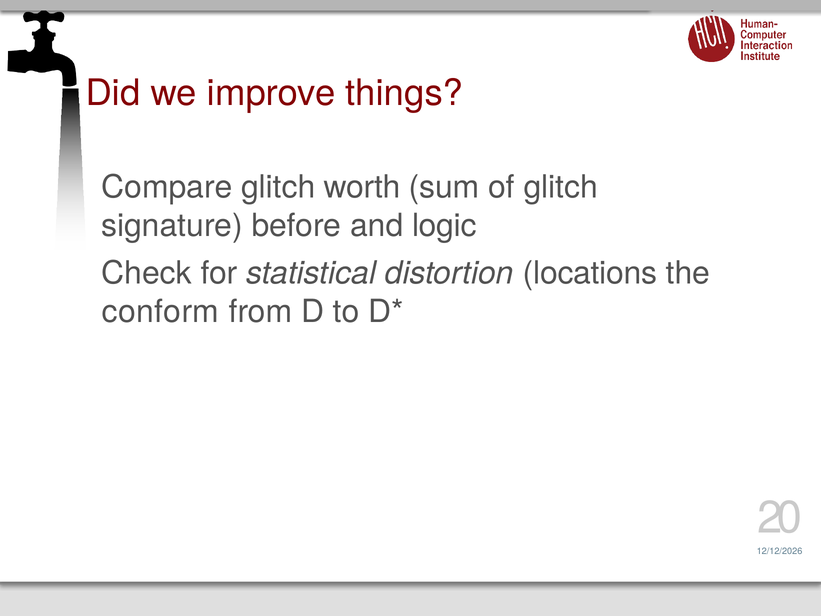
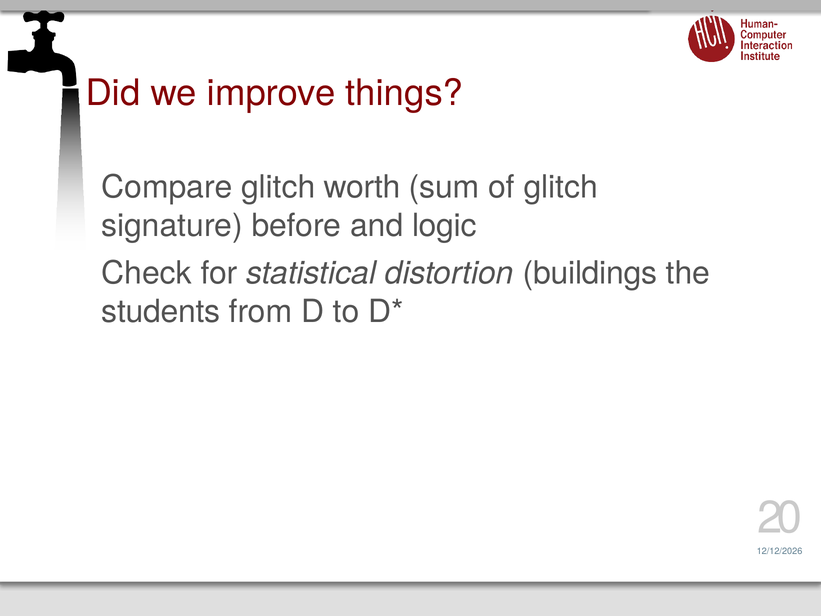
locations: locations -> buildings
conform: conform -> students
